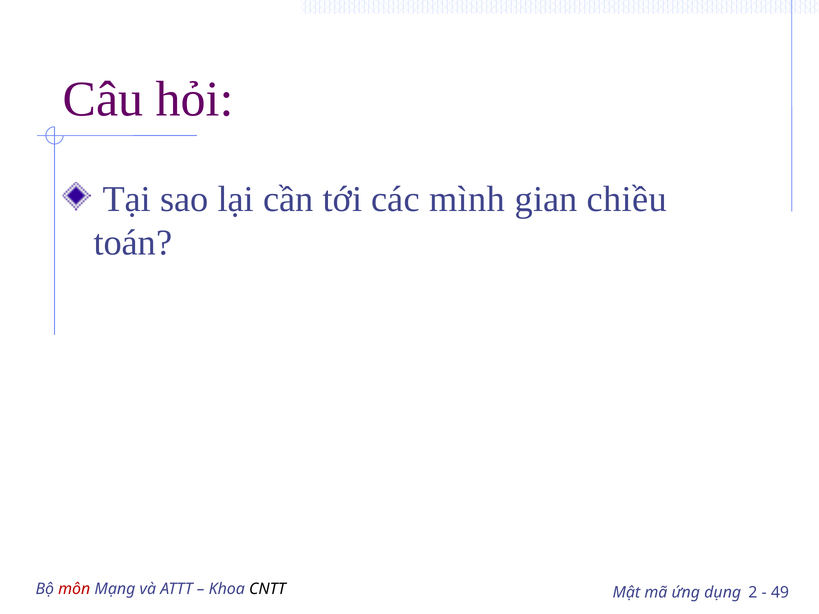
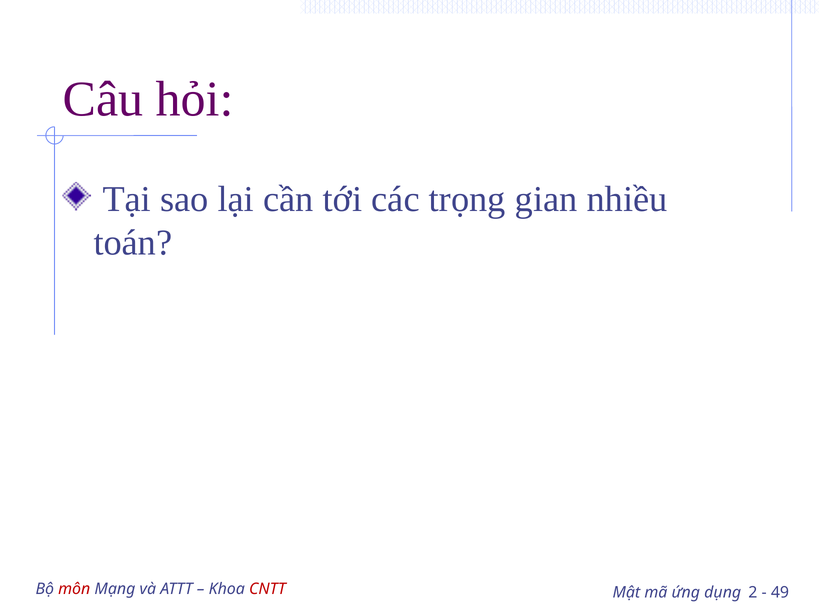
mình: mình -> trọng
chiều: chiều -> nhiều
CNTT colour: black -> red
